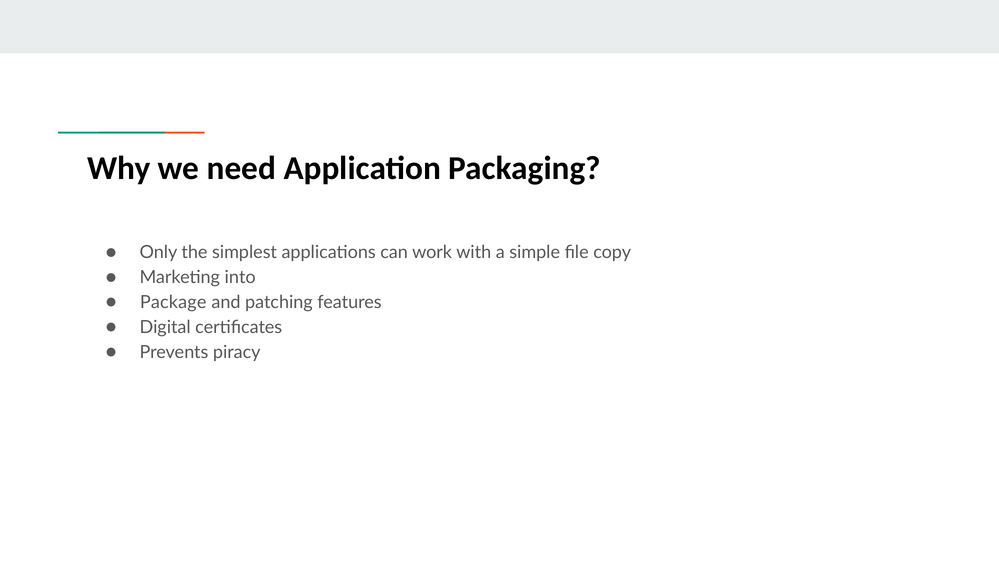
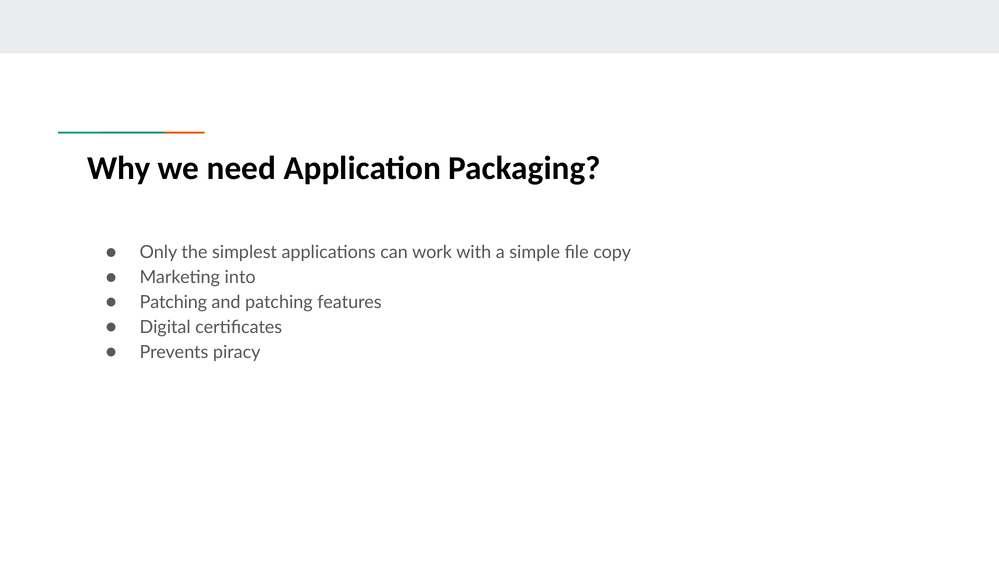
Package at (173, 302): Package -> Patching
